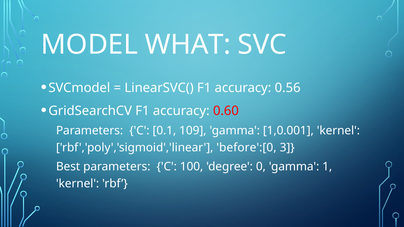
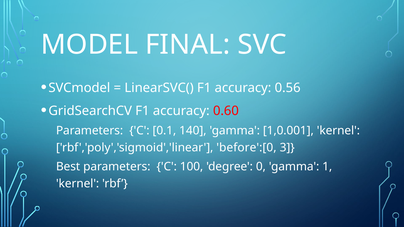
WHAT: WHAT -> FINAL
109: 109 -> 140
